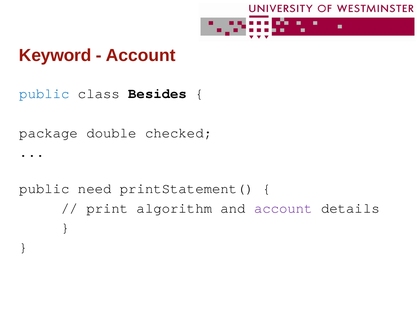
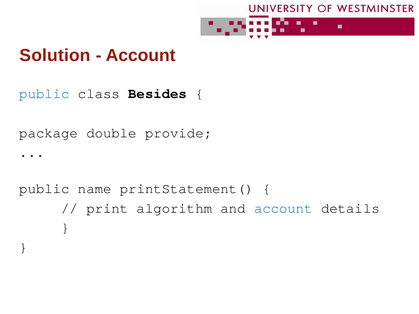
Keyword: Keyword -> Solution
checked: checked -> provide
need: need -> name
account at (283, 208) colour: purple -> blue
